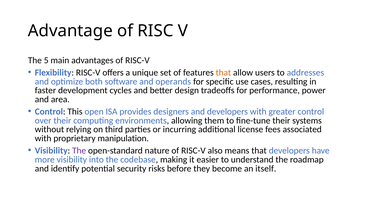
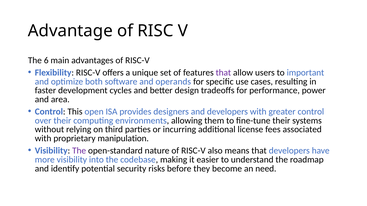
5: 5 -> 6
that at (223, 73) colour: orange -> purple
addresses: addresses -> important
itself: itself -> need
